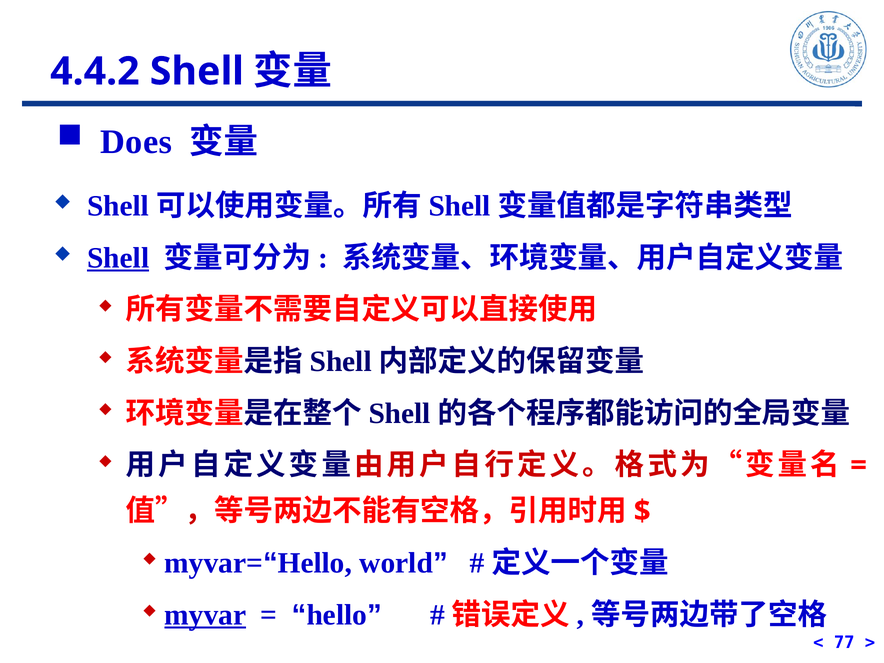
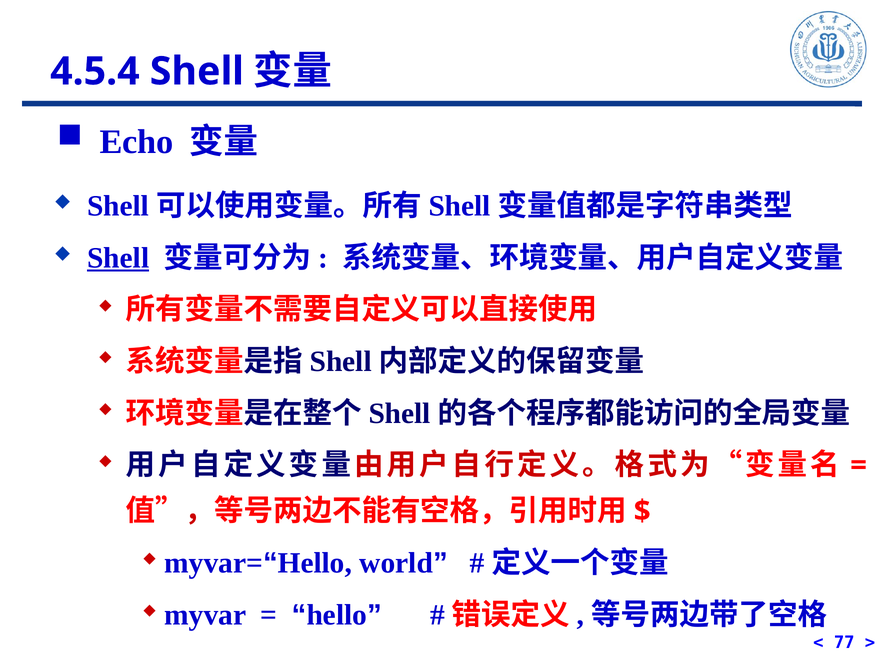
4.4.2: 4.4.2 -> 4.5.4
Does: Does -> Echo
myvar underline: present -> none
